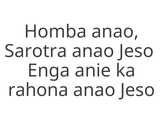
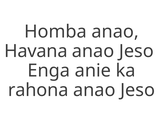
Sarotra: Sarotra -> Havana
